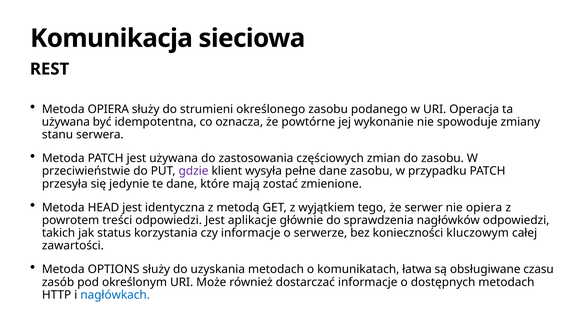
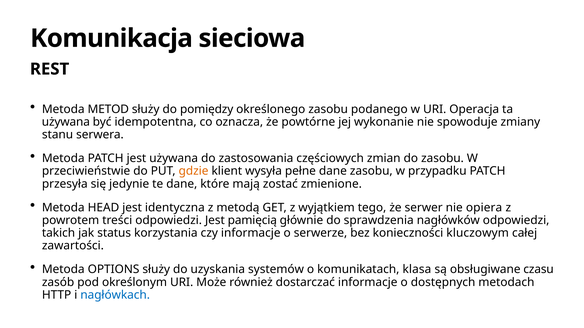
Metoda OPIERA: OPIERA -> METOD
strumieni: strumieni -> pomiędzy
gdzie colour: purple -> orange
aplikacje: aplikacje -> pamięcią
uzyskania metodach: metodach -> systemów
łatwa: łatwa -> klasa
